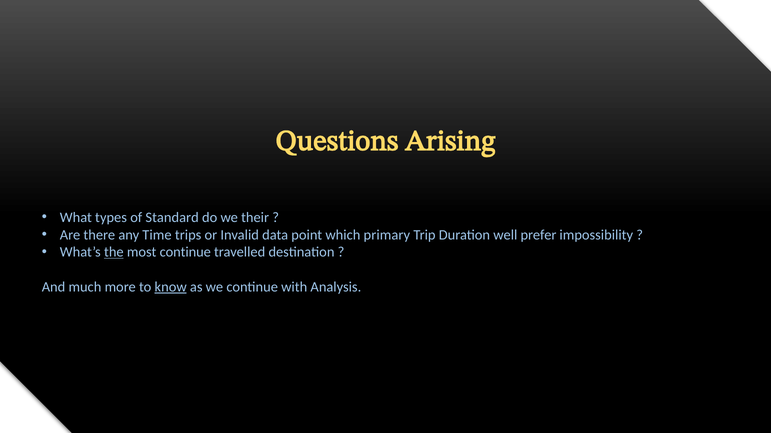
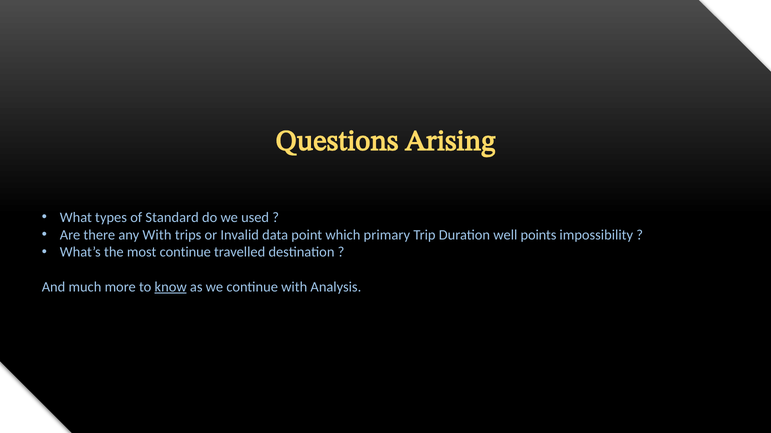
their: their -> used
any Time: Time -> With
prefer: prefer -> points
the underline: present -> none
